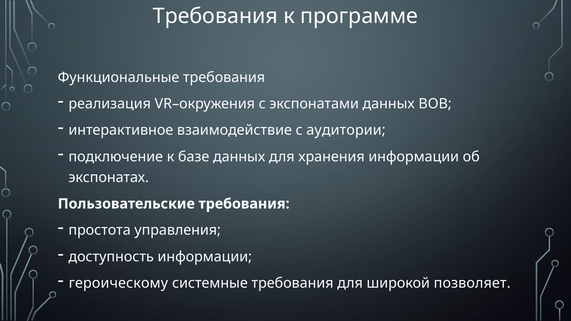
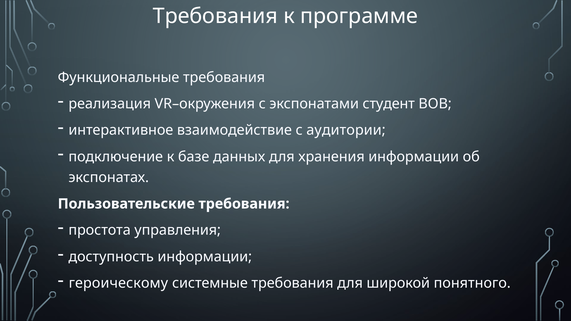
экспонатами данных: данных -> студент
позволяет: позволяет -> понятного
